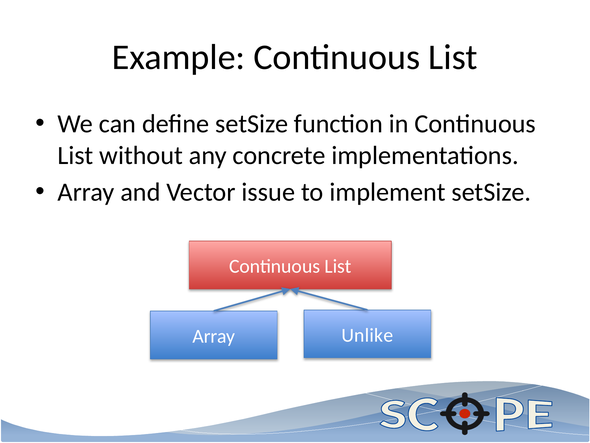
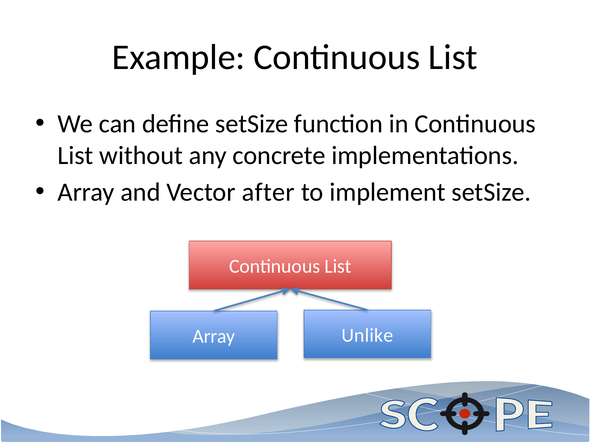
issue: issue -> after
